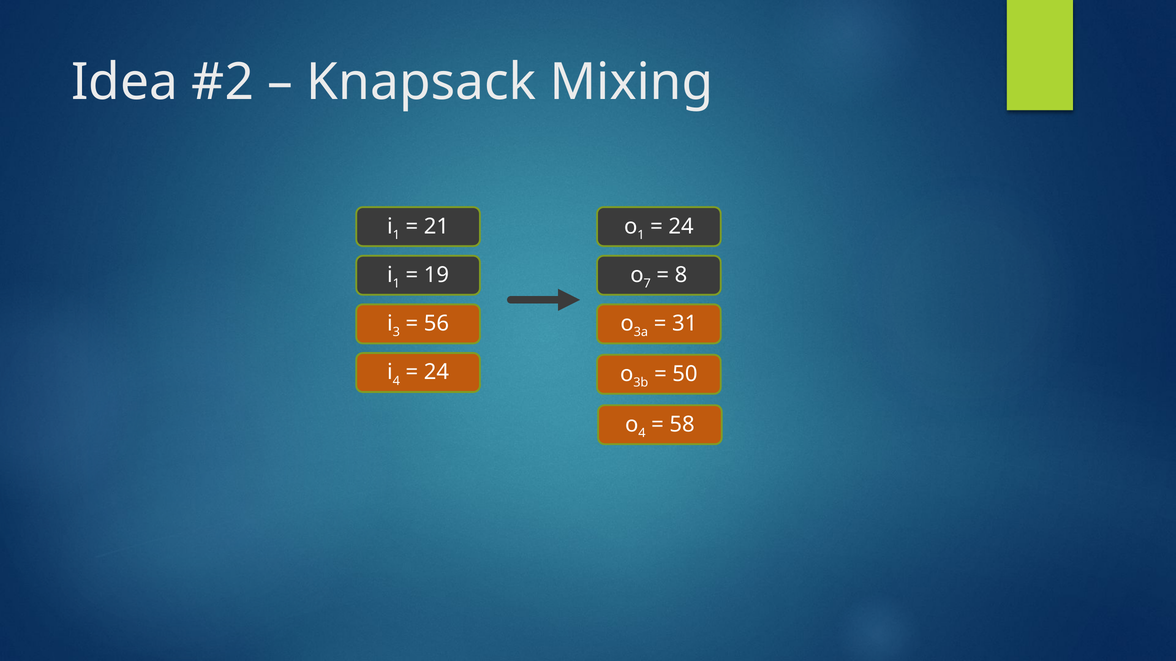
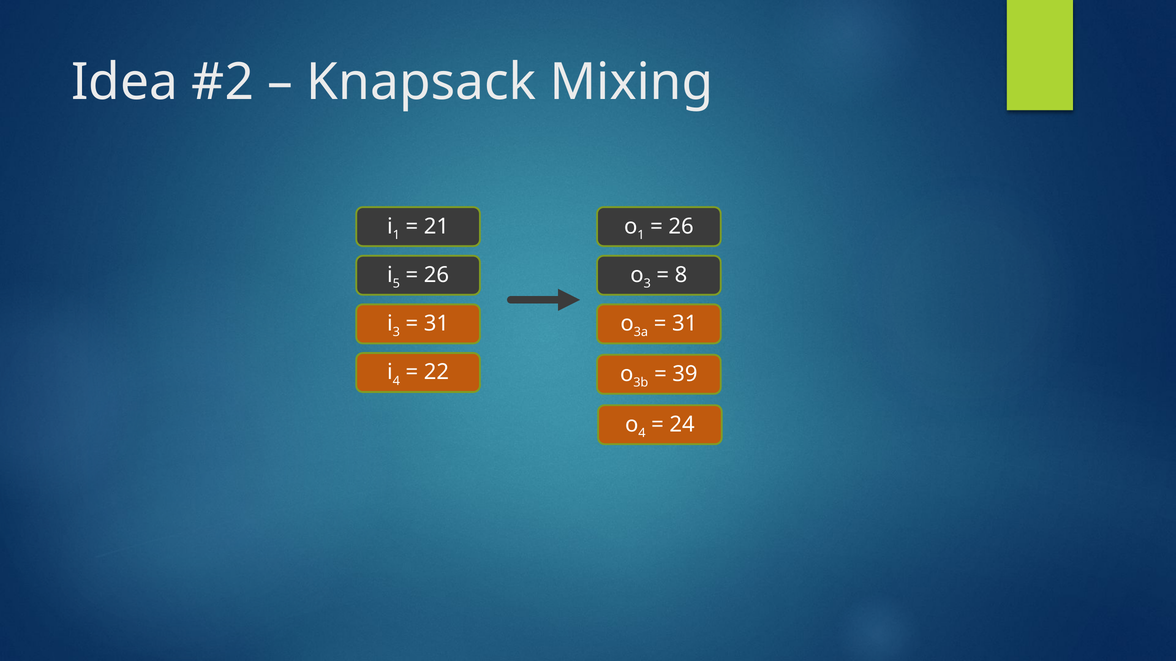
24 at (681, 226): 24 -> 26
1 at (396, 284): 1 -> 5
19 at (436, 275): 19 -> 26
7 at (647, 284): 7 -> 3
56 at (436, 324): 56 -> 31
24 at (436, 373): 24 -> 22
50: 50 -> 39
58: 58 -> 24
